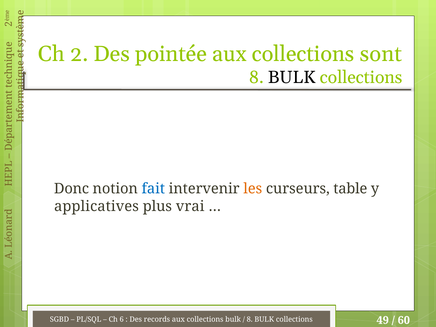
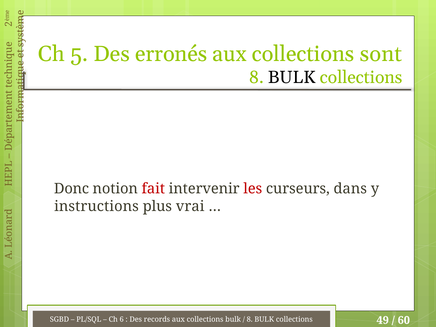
Ch 2: 2 -> 5
pointée: pointée -> erronés
fait colour: blue -> red
les colour: orange -> red
table: table -> dans
applicatives: applicatives -> instructions
